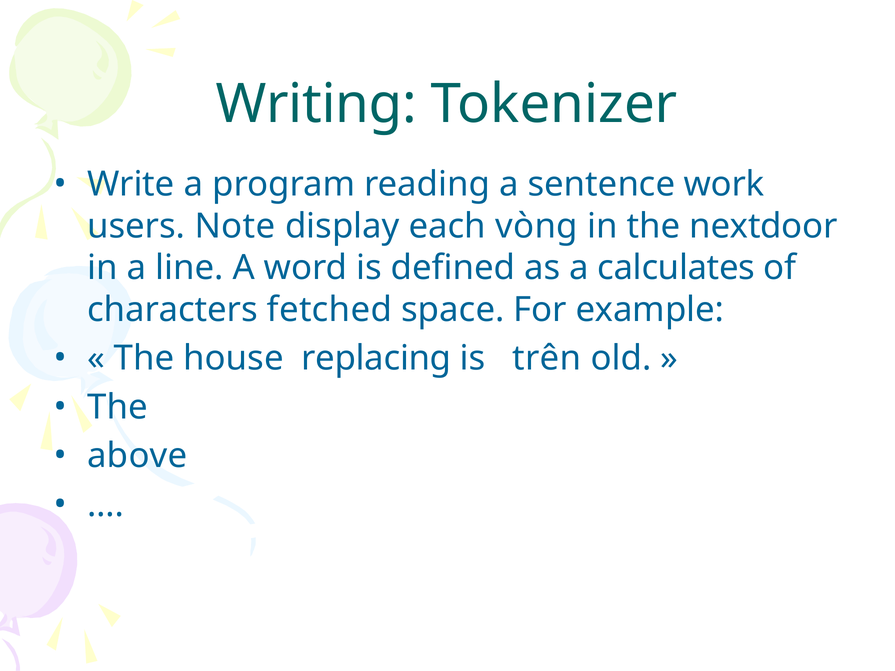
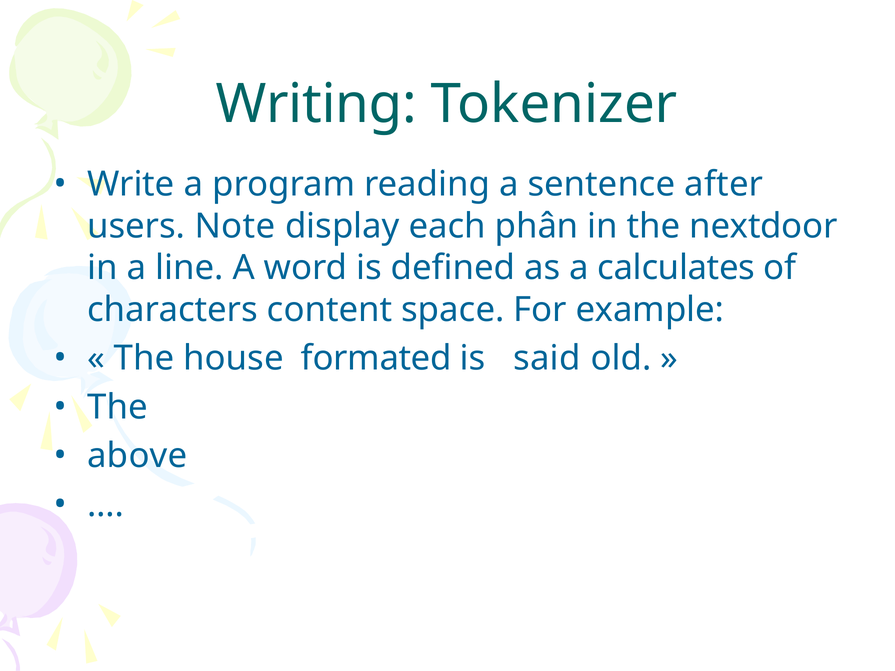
work: work -> after
vòng: vòng -> phân
fetched: fetched -> content
replacing: replacing -> formated
trên: trên -> said
